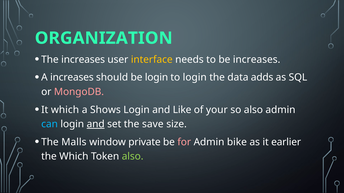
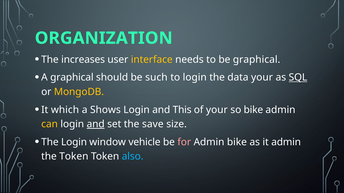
be increases: increases -> graphical
A increases: increases -> graphical
be login: login -> such
data adds: adds -> your
SQL underline: none -> present
MongoDB colour: pink -> yellow
Like: Like -> This
so also: also -> bike
can colour: light blue -> yellow
The Malls: Malls -> Login
private: private -> vehicle
it earlier: earlier -> admin
the Which: Which -> Token
also at (133, 157) colour: light green -> light blue
